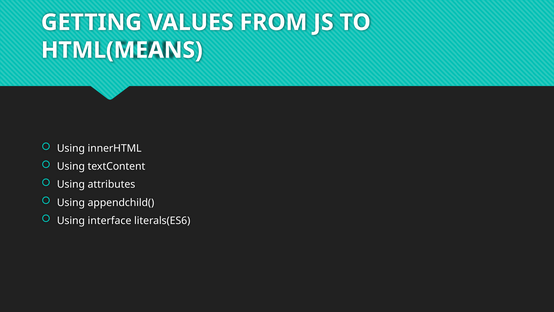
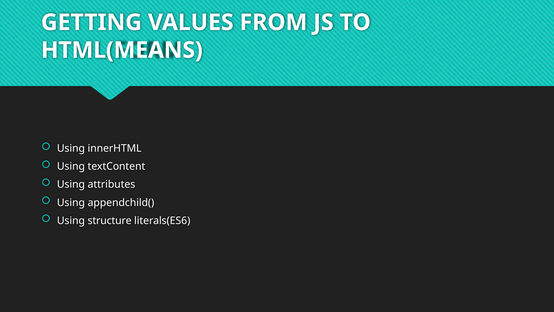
interface: interface -> structure
